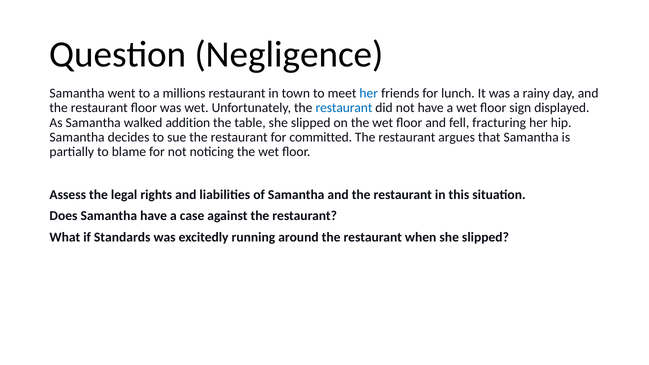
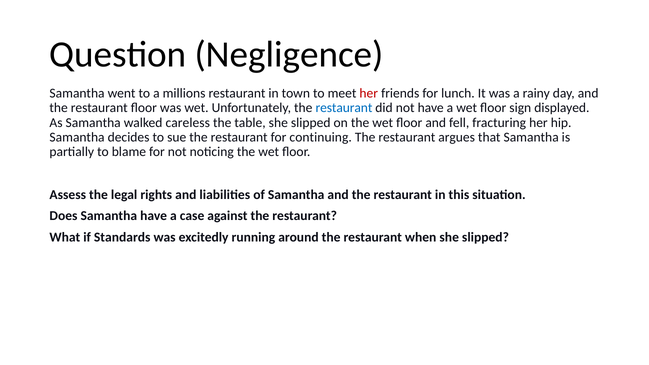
her at (369, 93) colour: blue -> red
addition: addition -> careless
committed: committed -> continuing
